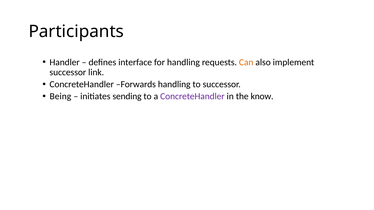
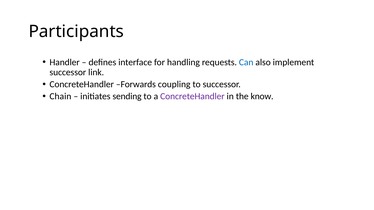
Can colour: orange -> blue
Forwards handling: handling -> coupling
Being: Being -> Chain
